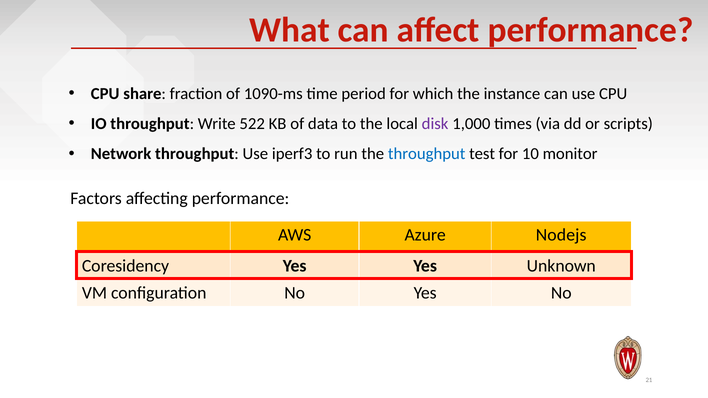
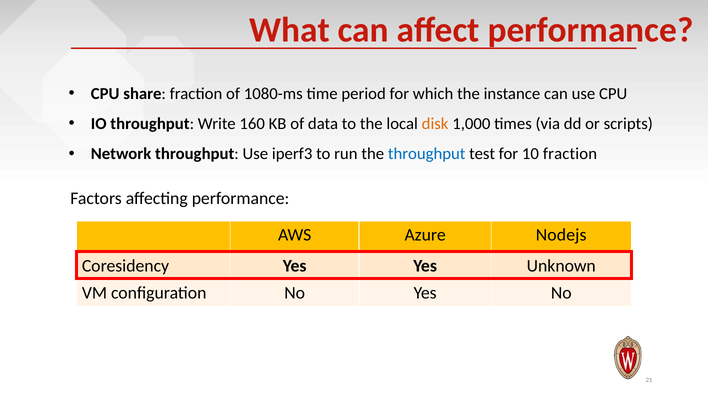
1090-ms: 1090-ms -> 1080-ms
522: 522 -> 160
disk colour: purple -> orange
10 monitor: monitor -> fraction
